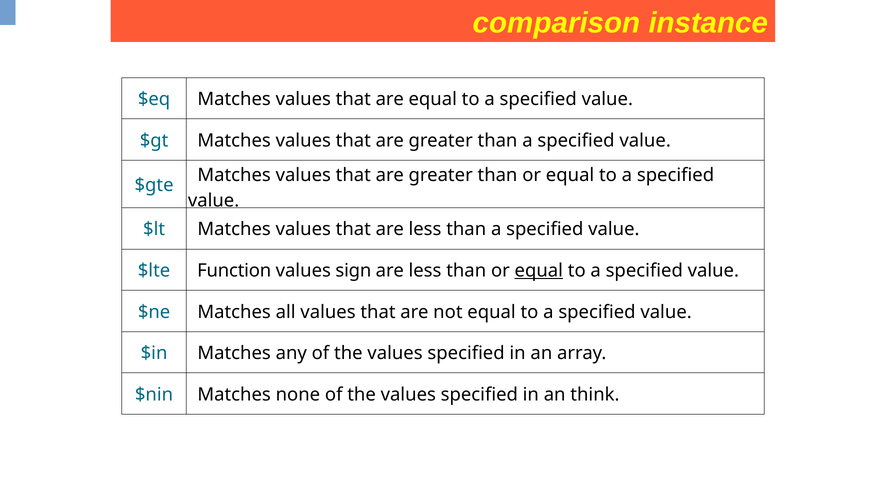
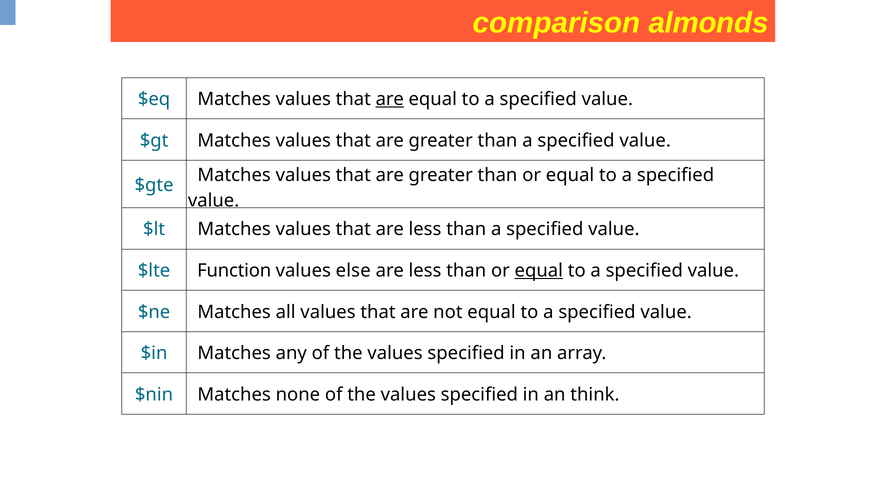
instance: instance -> almonds
are at (390, 99) underline: none -> present
sign: sign -> else
